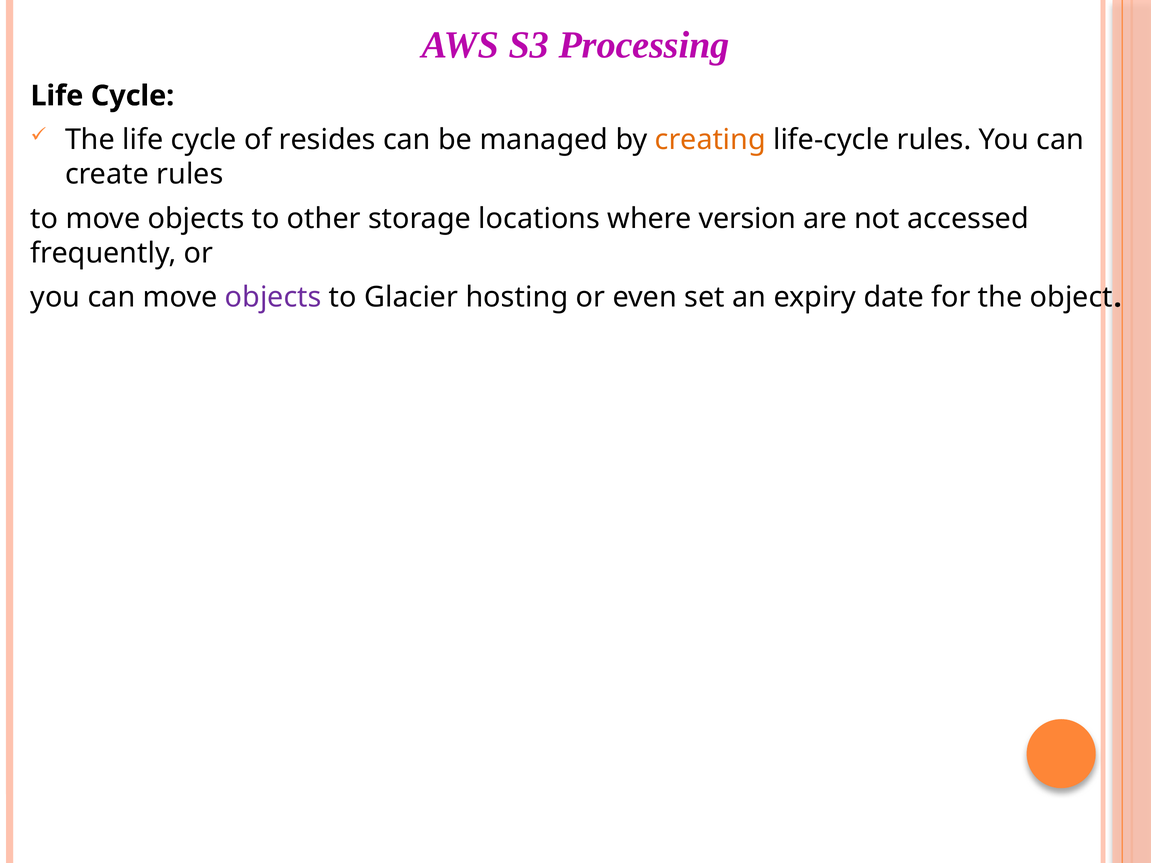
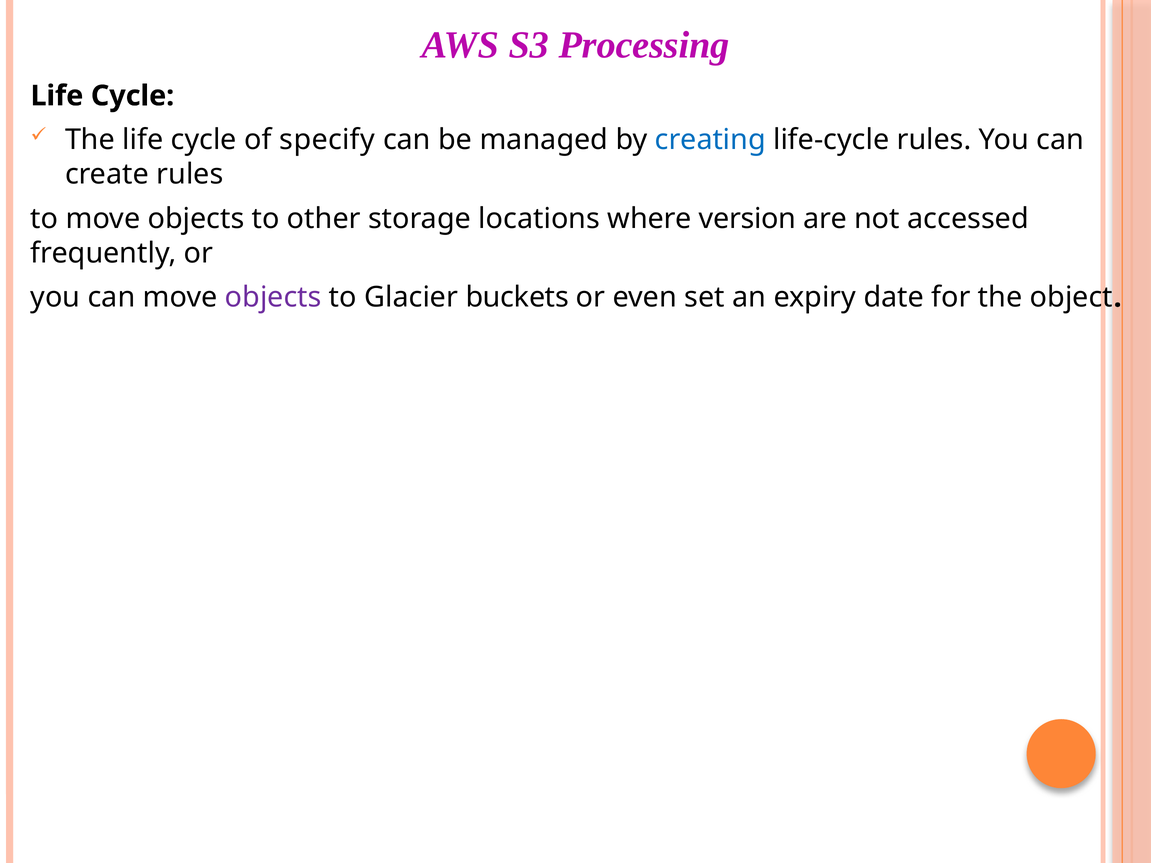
resides: resides -> specify
creating colour: orange -> blue
hosting: hosting -> buckets
